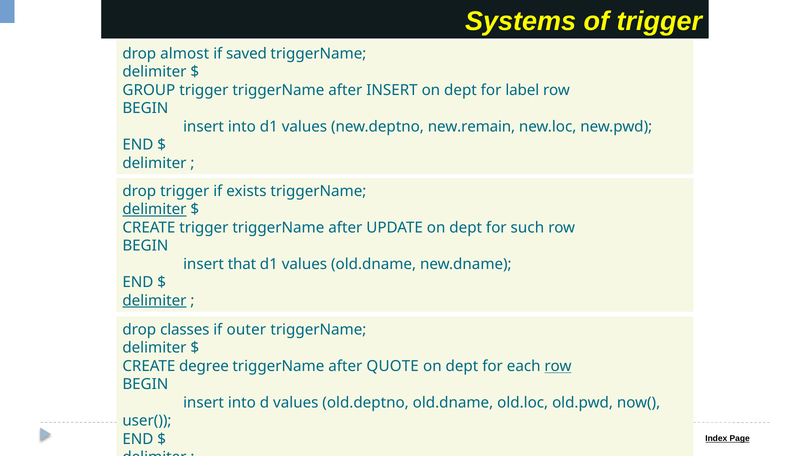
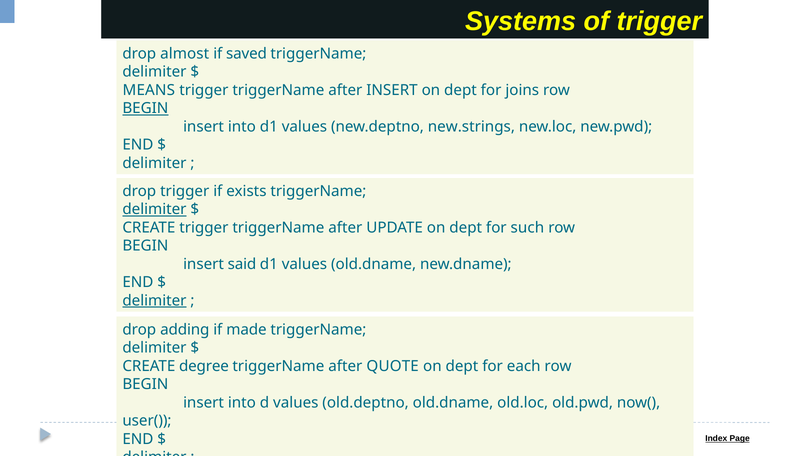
GROUP: GROUP -> MEANS
label: label -> joins
BEGIN at (145, 108) underline: none -> present
new.remain: new.remain -> new.strings
that: that -> said
classes: classes -> adding
outer: outer -> made
row at (558, 366) underline: present -> none
